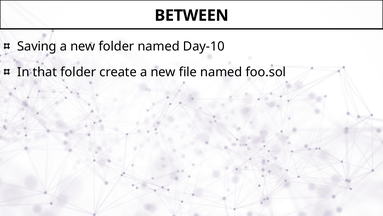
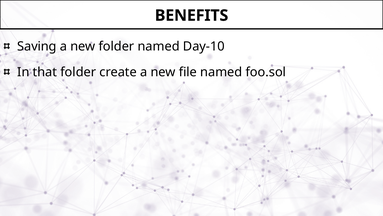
BETWEEN: BETWEEN -> BENEFITS
